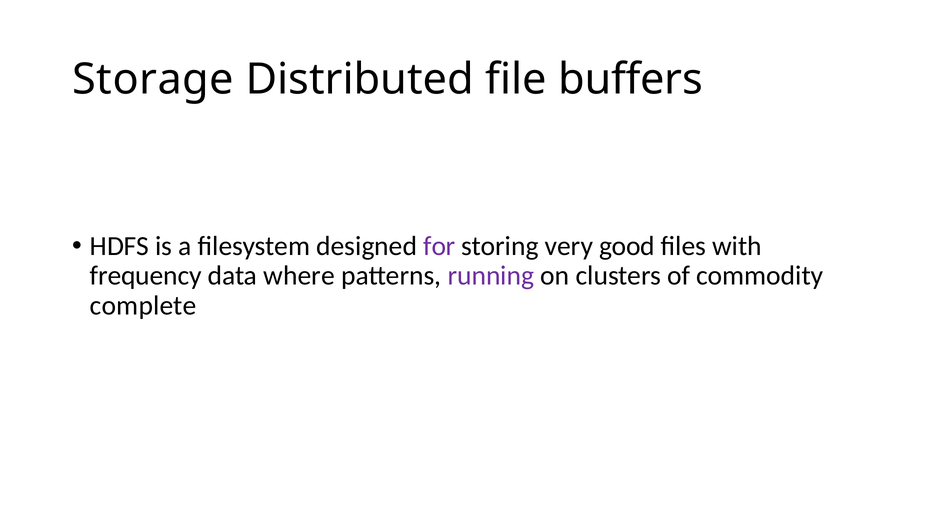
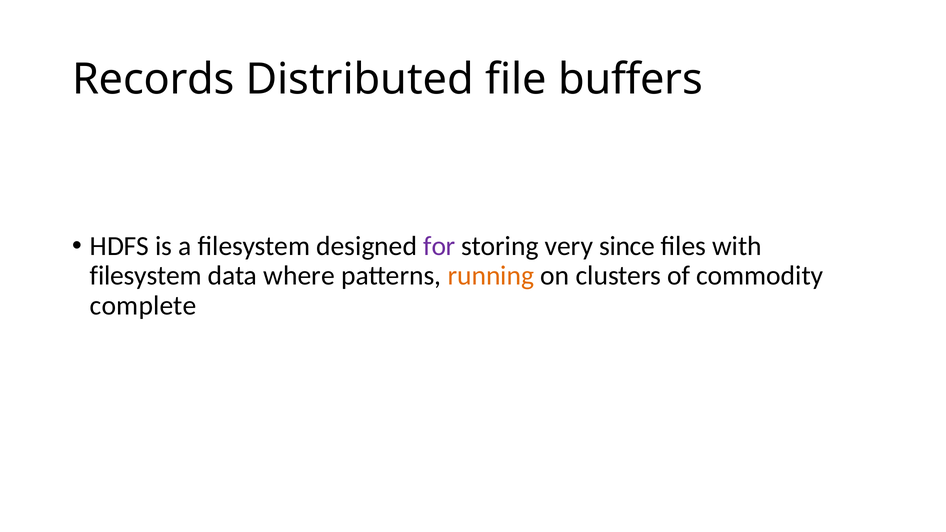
Storage: Storage -> Records
good: good -> since
frequency at (146, 276): frequency -> filesystem
running colour: purple -> orange
